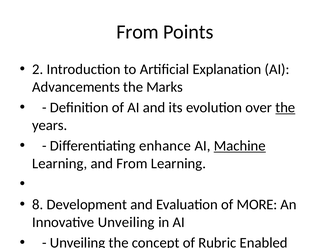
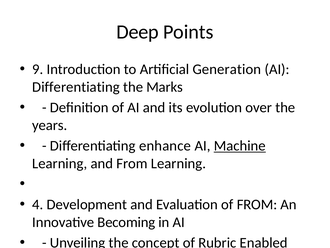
From at (138, 32): From -> Deep
2: 2 -> 9
Explanation: Explanation -> Generation
Advancements at (76, 87): Advancements -> Differentiating
the at (285, 107) underline: present -> none
8: 8 -> 4
of MORE: MORE -> FROM
Innovative Unveiling: Unveiling -> Becoming
